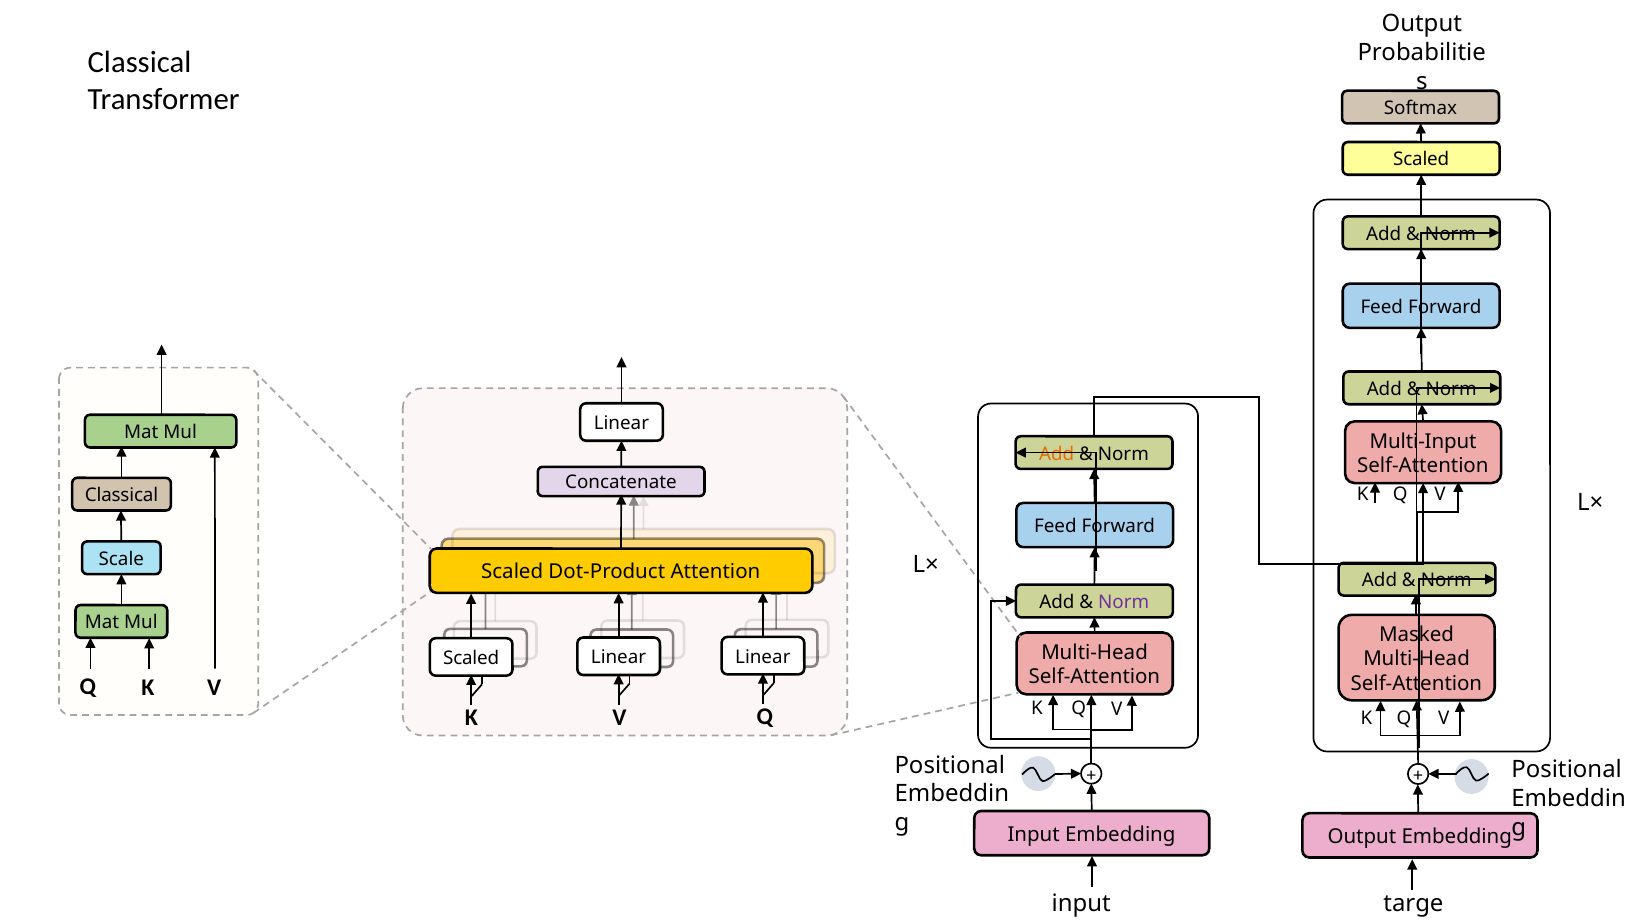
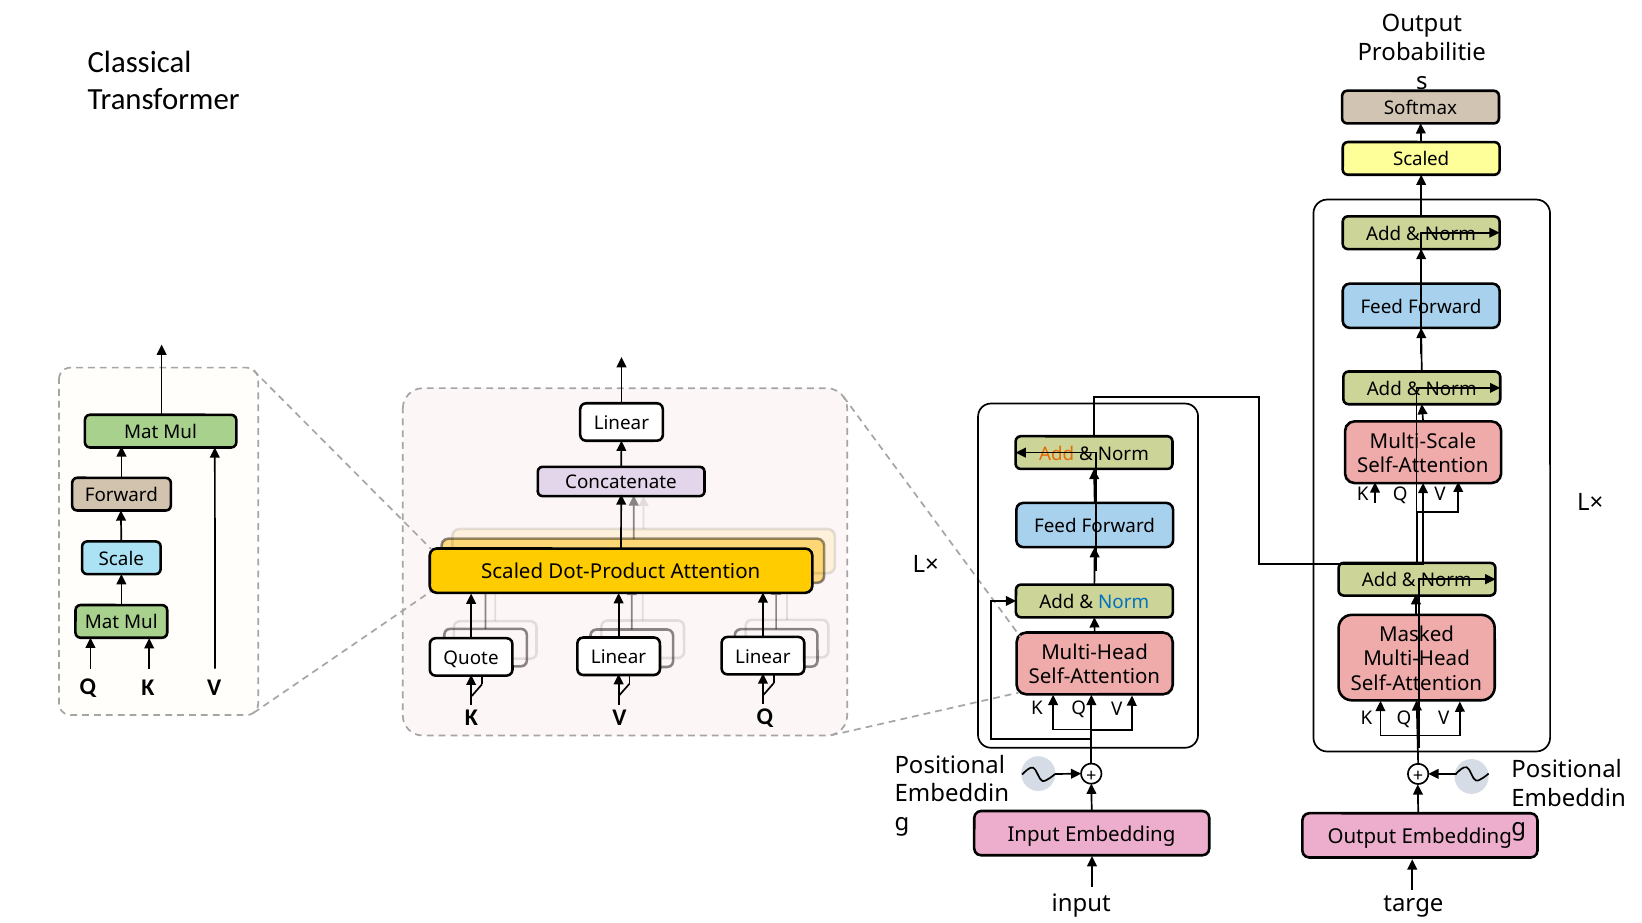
Multi-Input: Multi-Input -> Multi-Scale
Classical at (121, 496): Classical -> Forward
Norm at (1124, 603) colour: purple -> blue
Scaled at (471, 659): Scaled -> Quote
